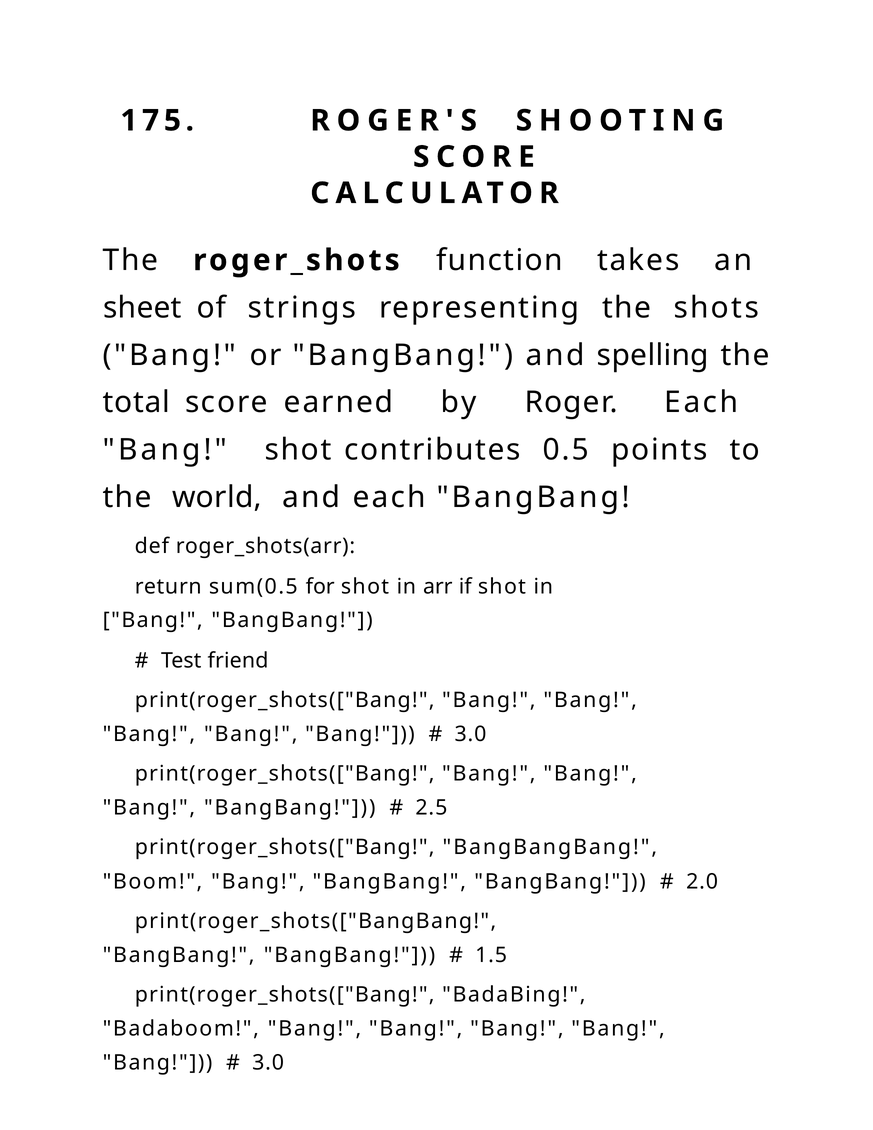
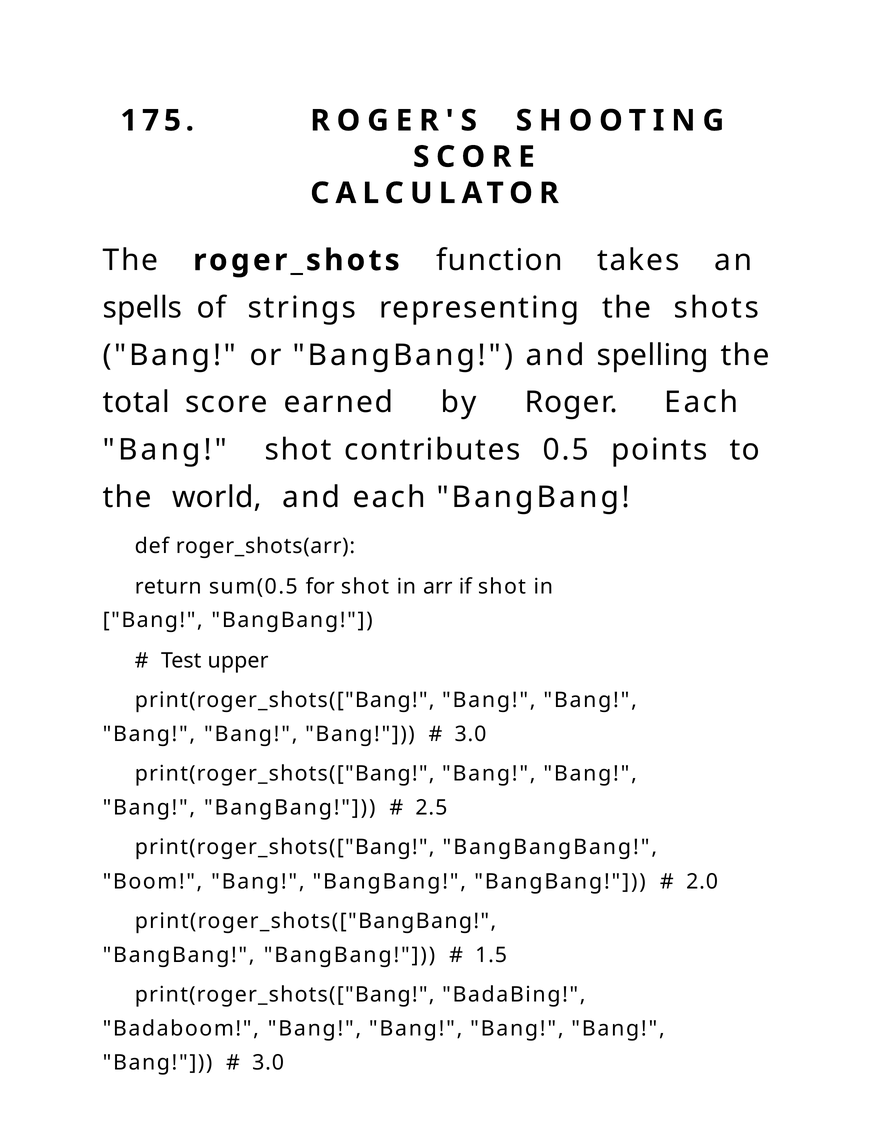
sheet: sheet -> spells
friend: friend -> upper
